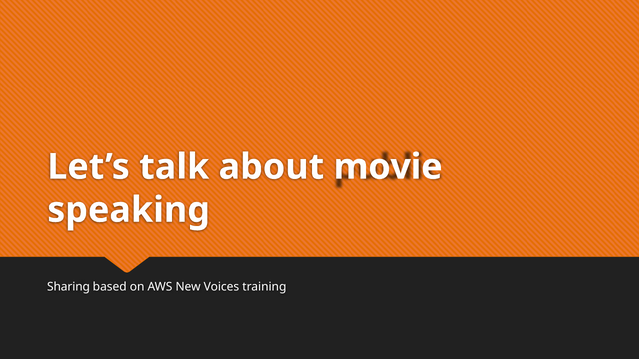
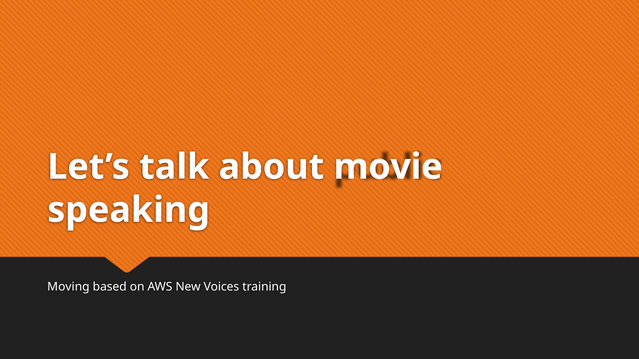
Sharing: Sharing -> Moving
